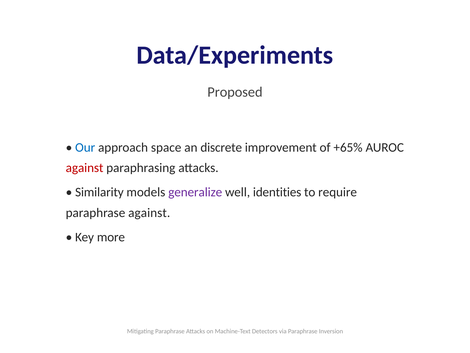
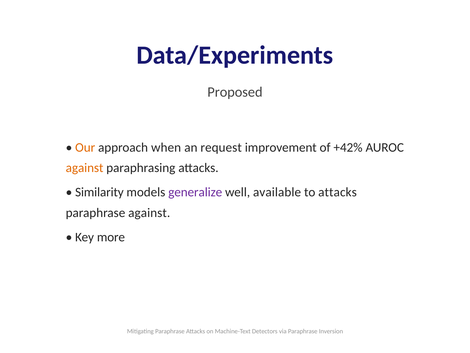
Our colour: blue -> orange
space: space -> when
discrete: discrete -> request
+65%: +65% -> +42%
against at (85, 168) colour: red -> orange
identities: identities -> available
to require: require -> attacks
